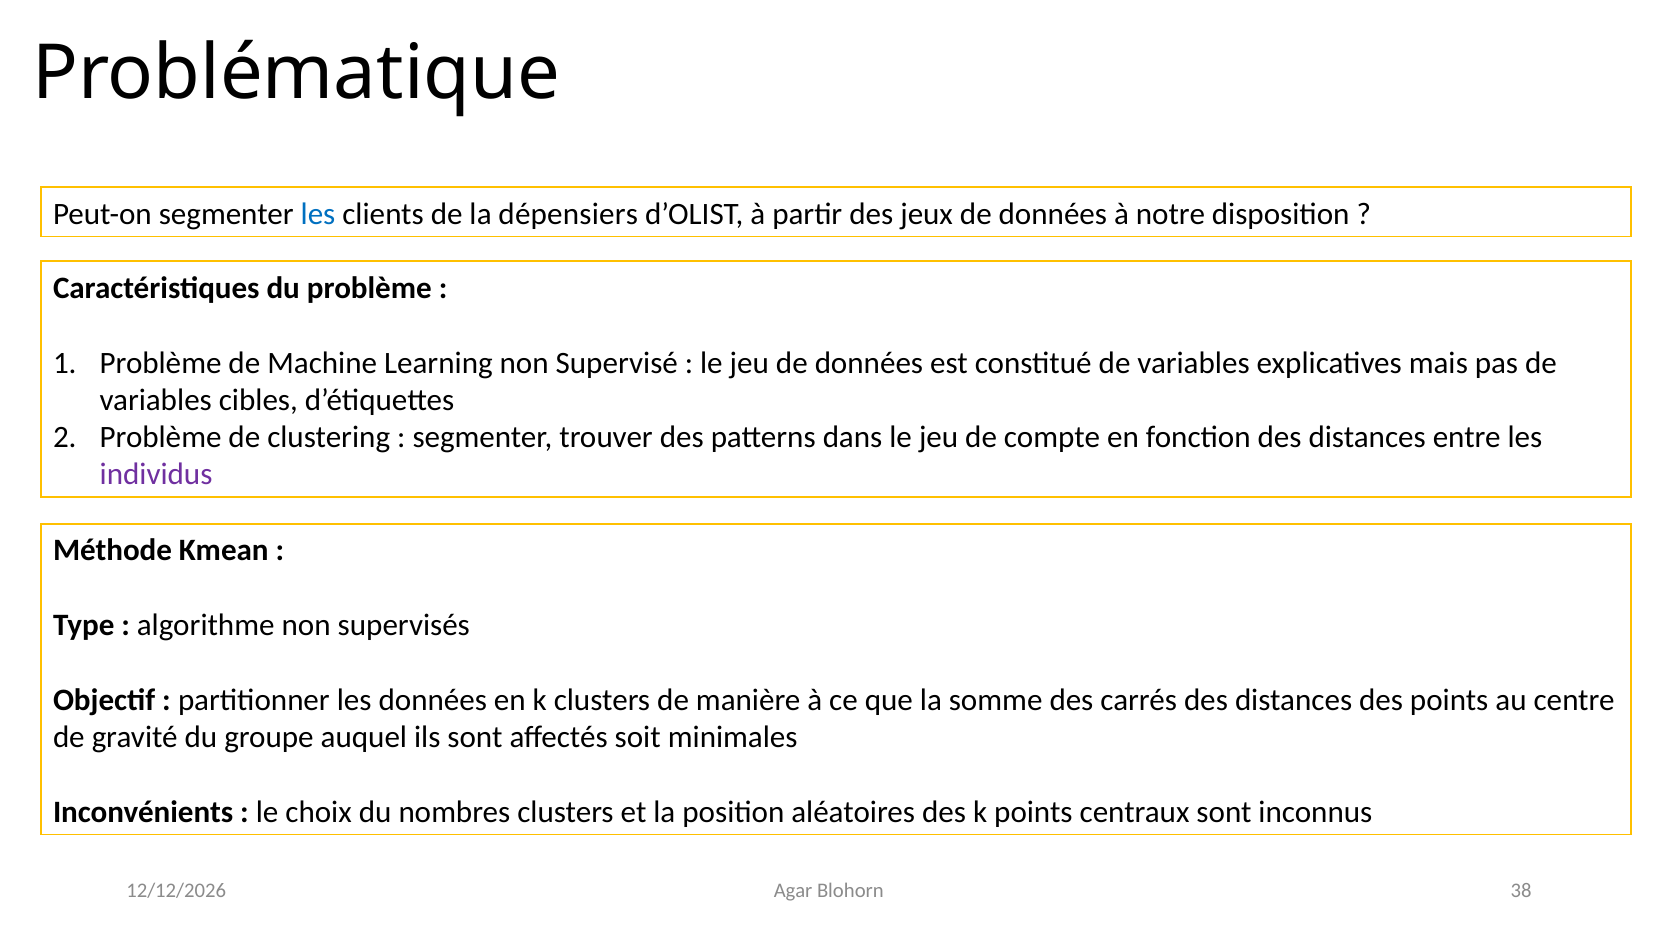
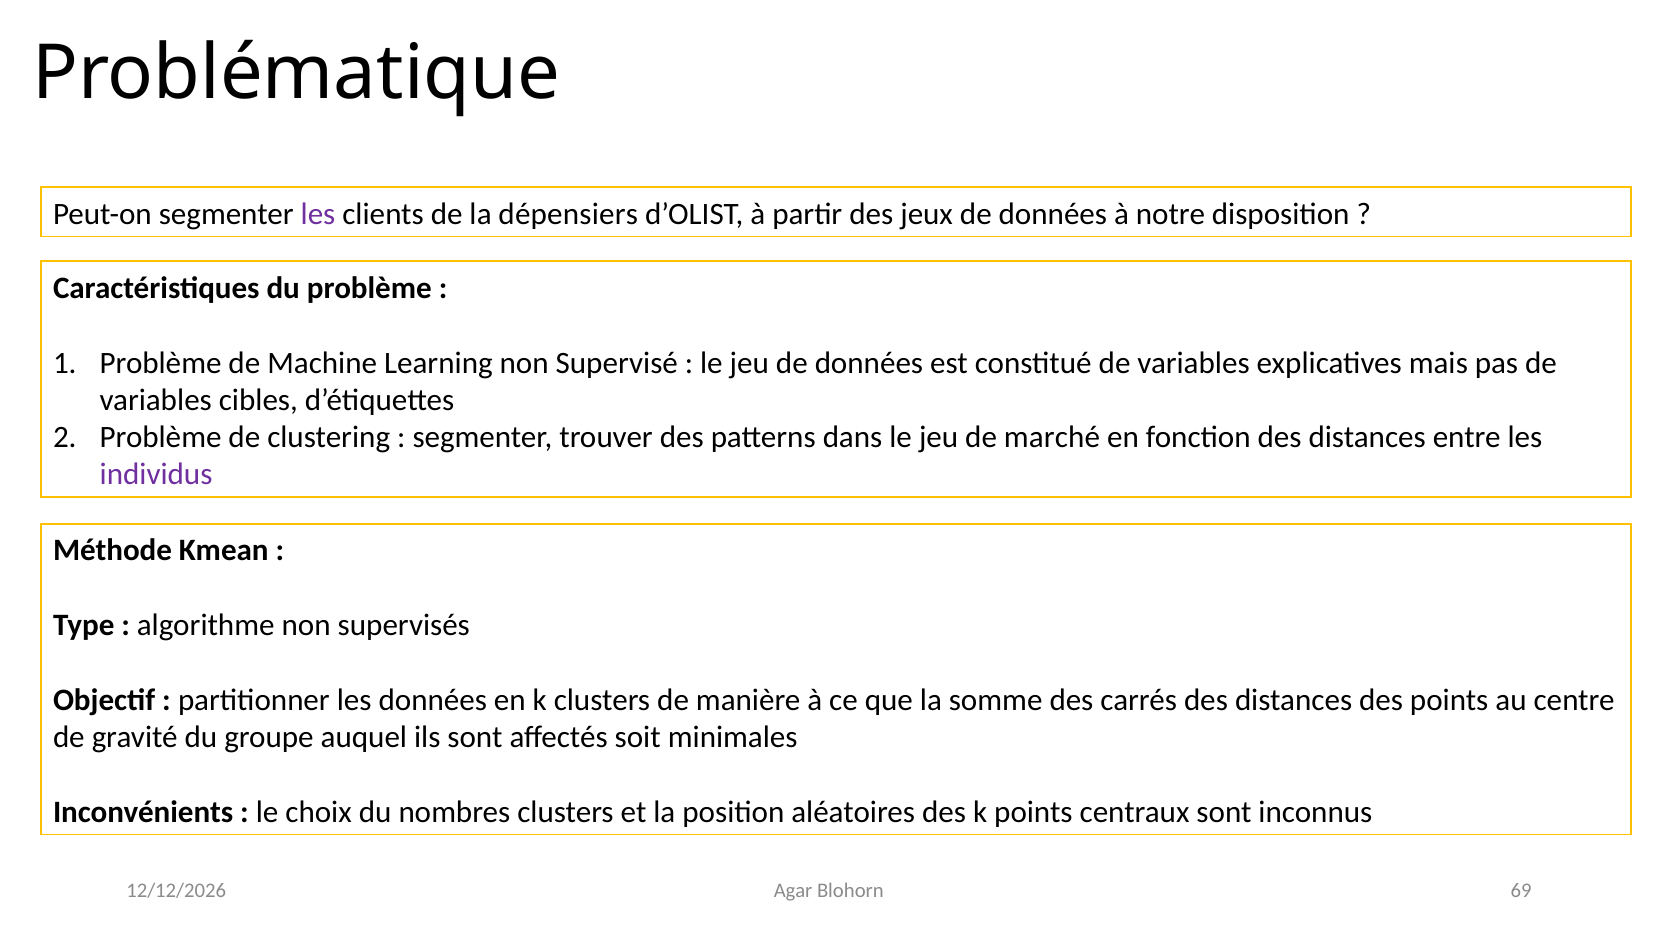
les at (318, 214) colour: blue -> purple
compte: compte -> marché
38: 38 -> 69
